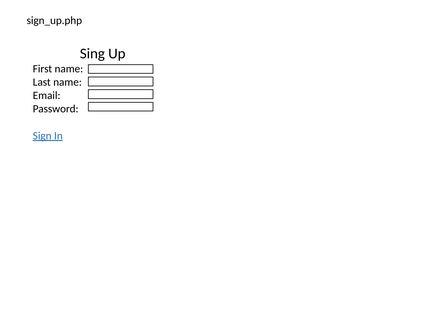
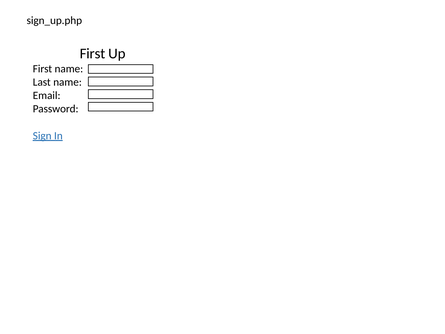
Sing at (92, 54): Sing -> First
